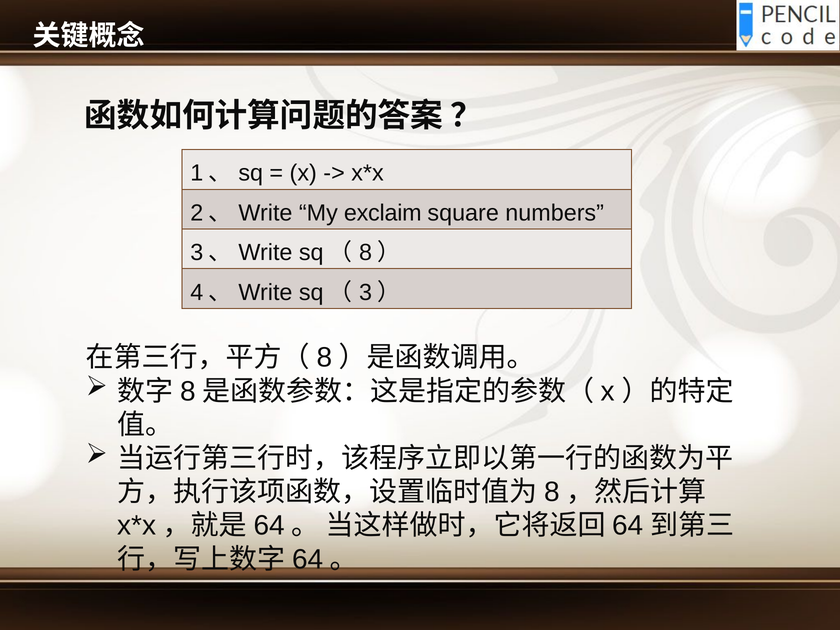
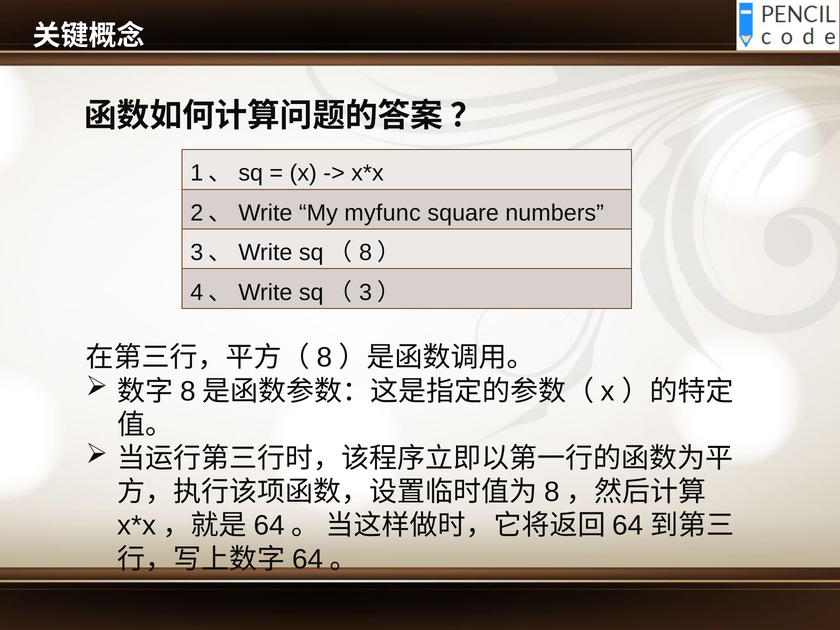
exclaim: exclaim -> myfunc
